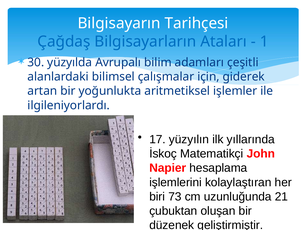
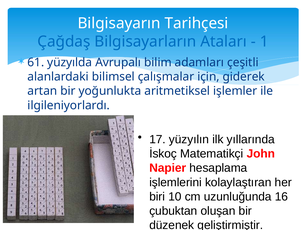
30: 30 -> 61
73: 73 -> 10
21: 21 -> 16
